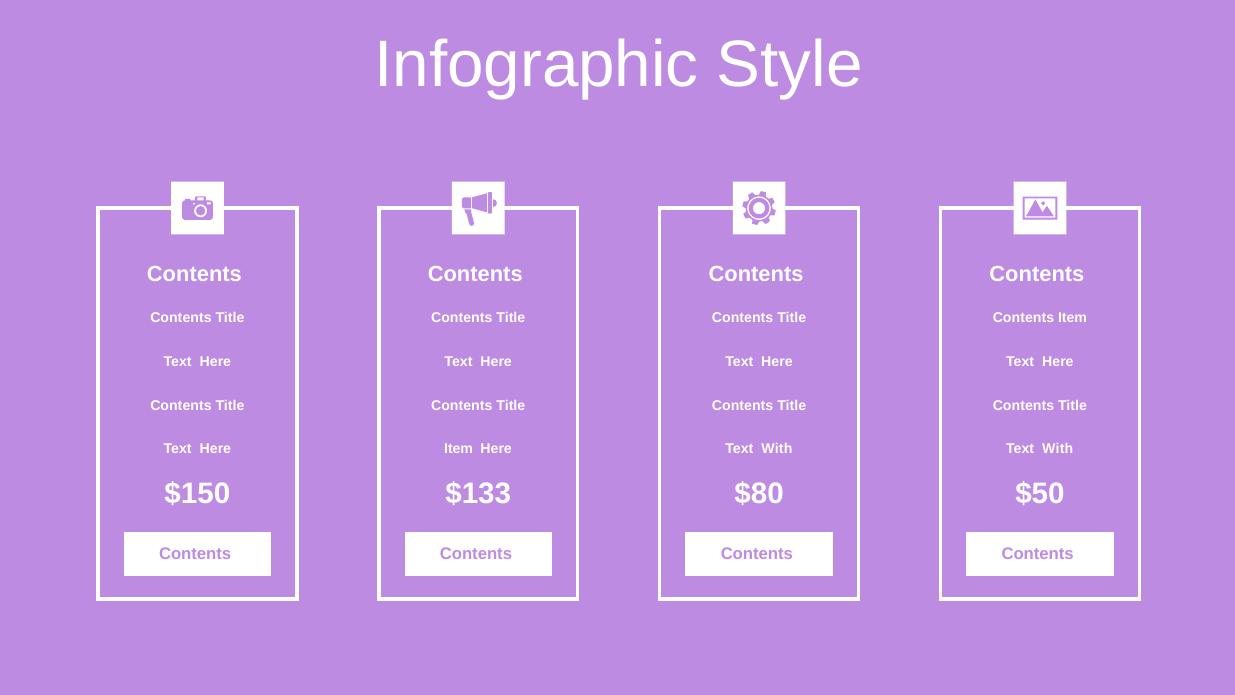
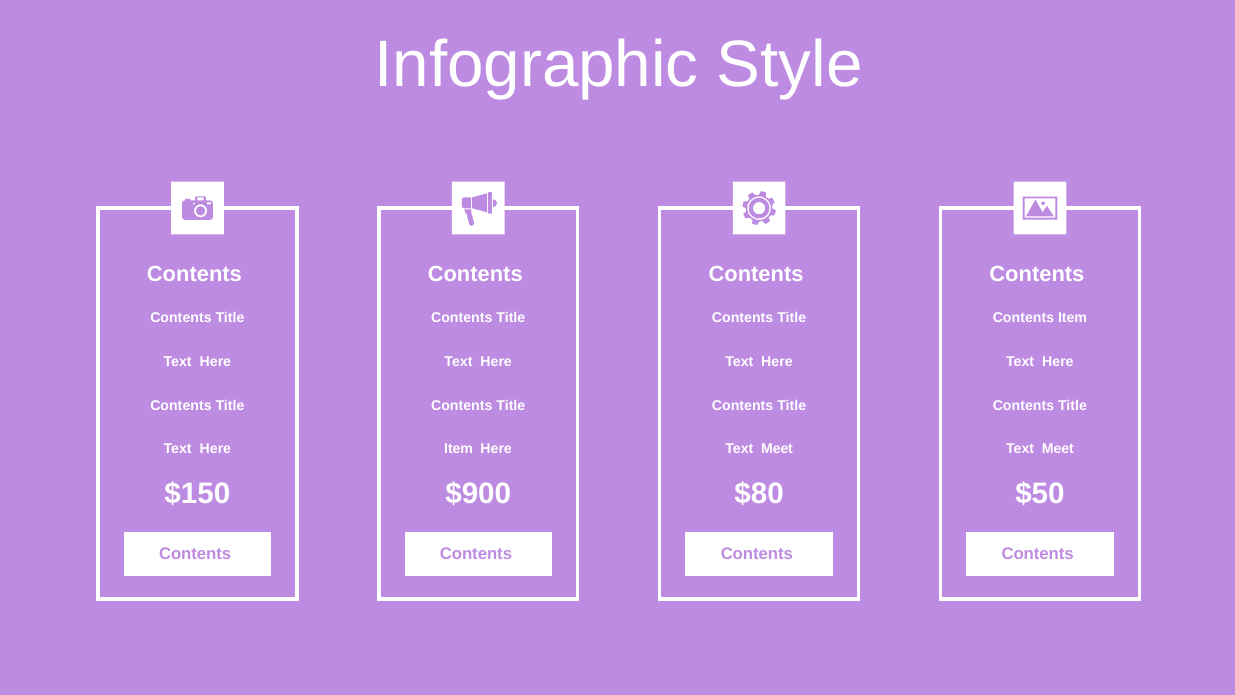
With at (777, 449): With -> Meet
With at (1058, 449): With -> Meet
$133: $133 -> $900
